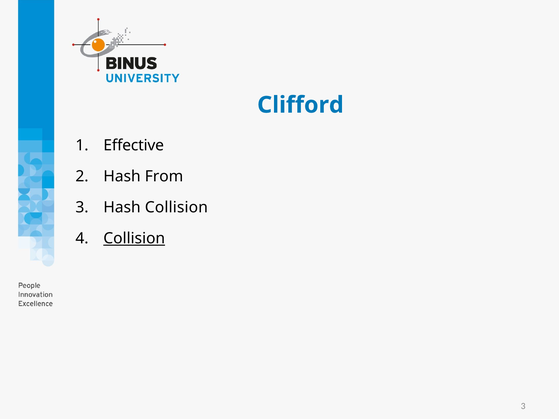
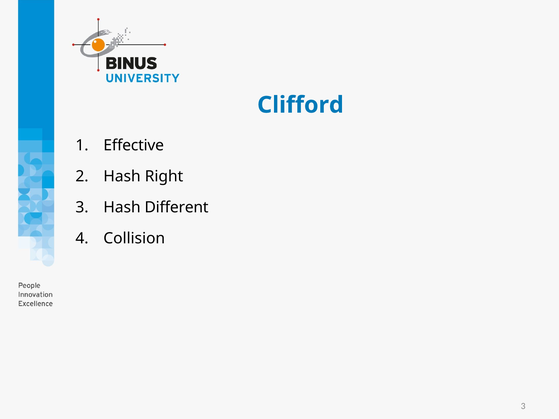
From: From -> Right
Hash Collision: Collision -> Different
Collision at (134, 239) underline: present -> none
